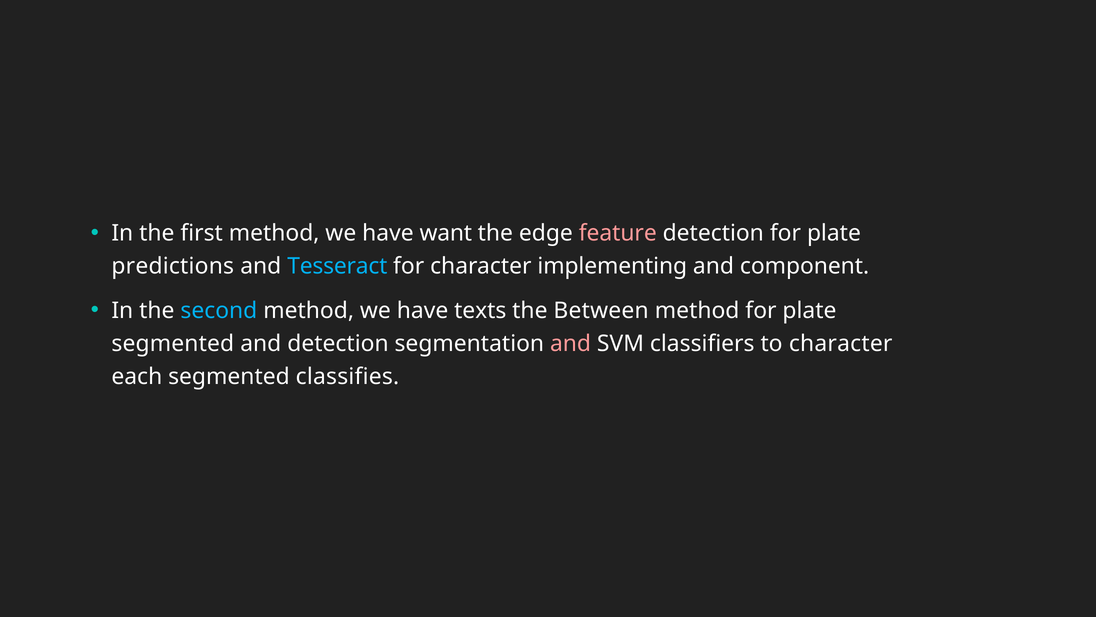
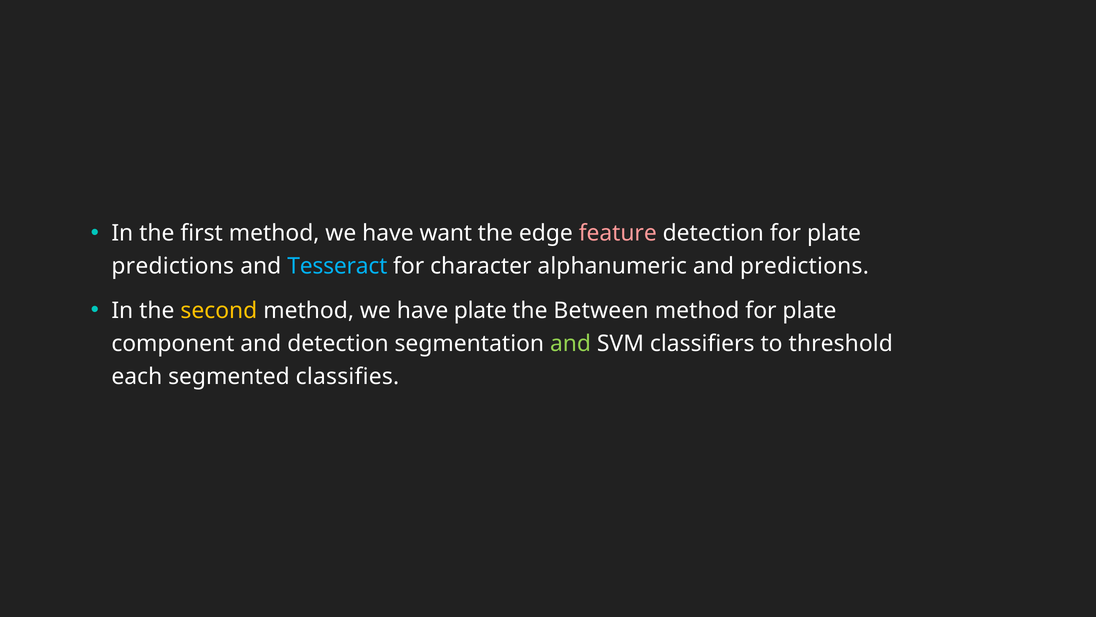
implementing: implementing -> alphanumeric
and component: component -> predictions
second colour: light blue -> yellow
have texts: texts -> plate
segmented at (173, 343): segmented -> component
and at (571, 343) colour: pink -> light green
to character: character -> threshold
